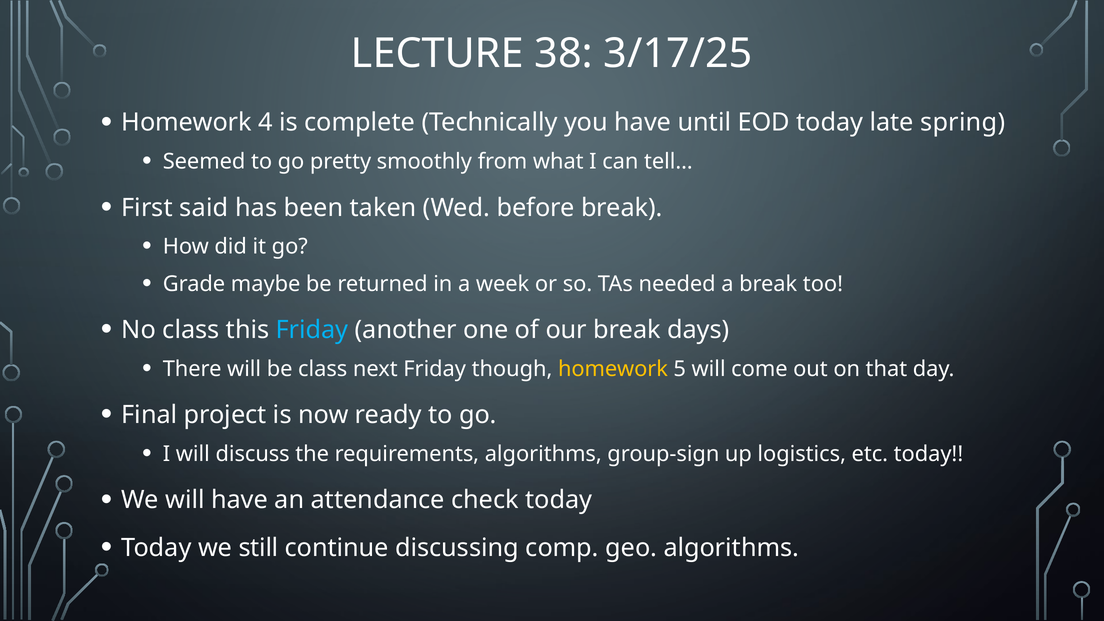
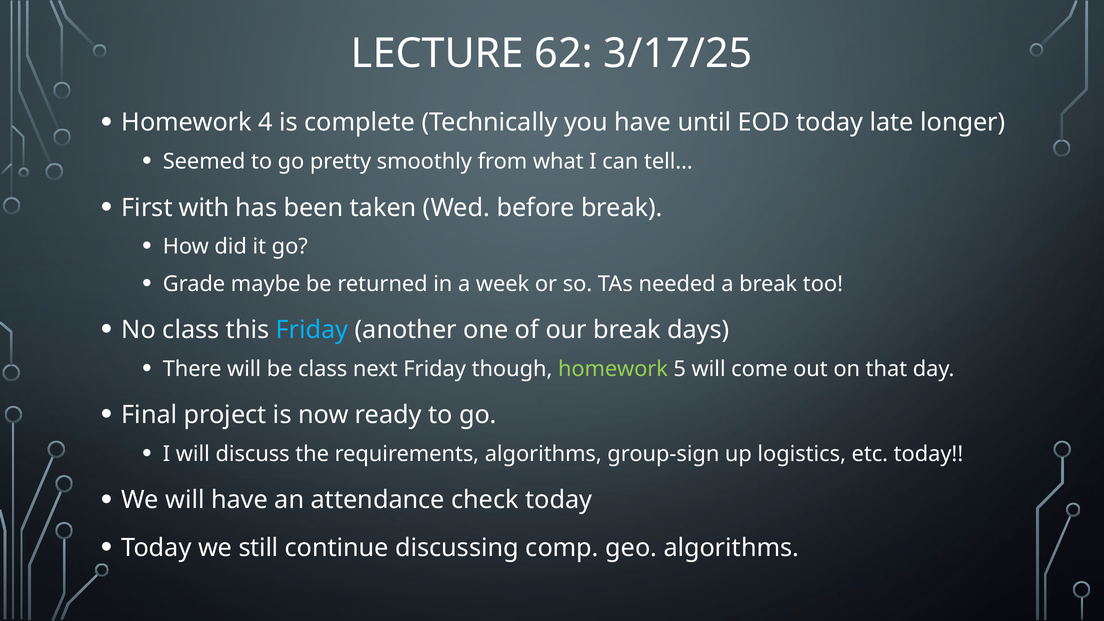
38: 38 -> 62
spring: spring -> longer
said: said -> with
homework at (613, 369) colour: yellow -> light green
